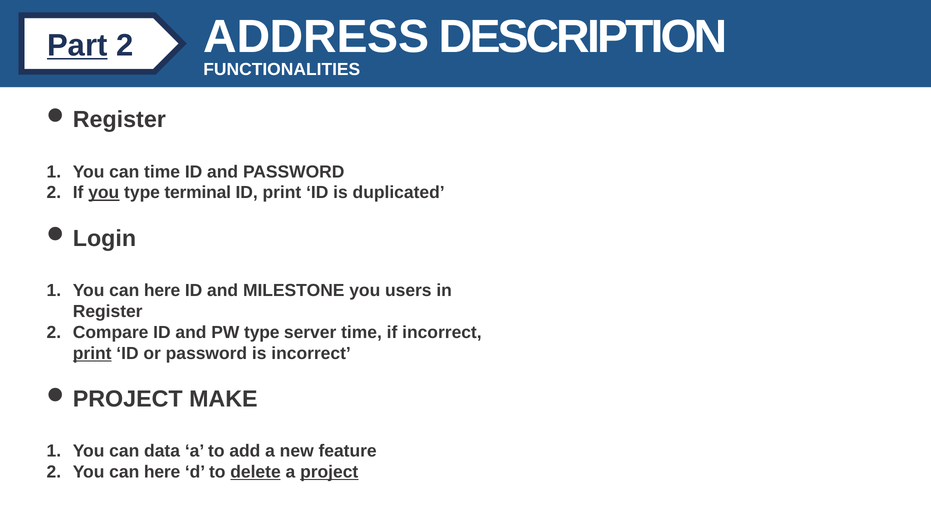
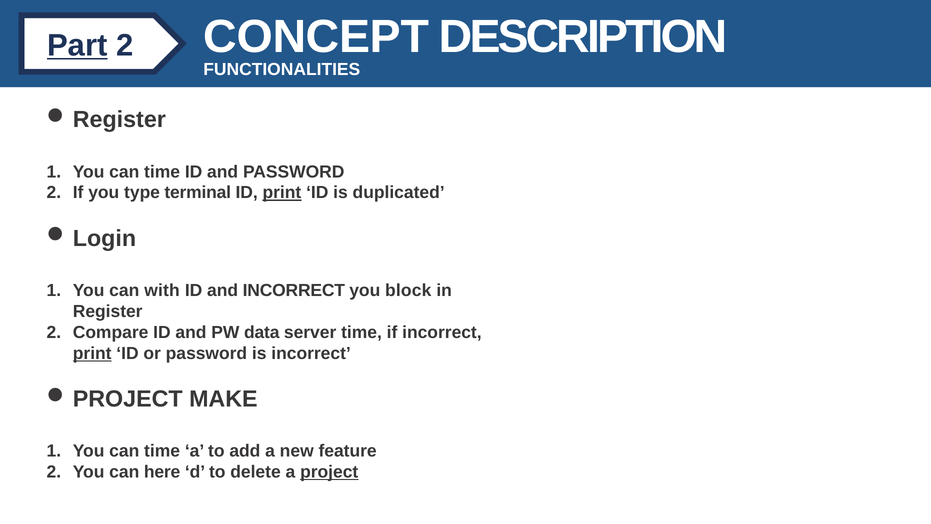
ADDRESS: ADDRESS -> CONCEPT
you at (104, 193) underline: present -> none
print at (282, 193) underline: none -> present
here at (162, 290): here -> with
and MILESTONE: MILESTONE -> INCORRECT
users: users -> block
PW type: type -> data
data at (162, 451): data -> time
delete underline: present -> none
